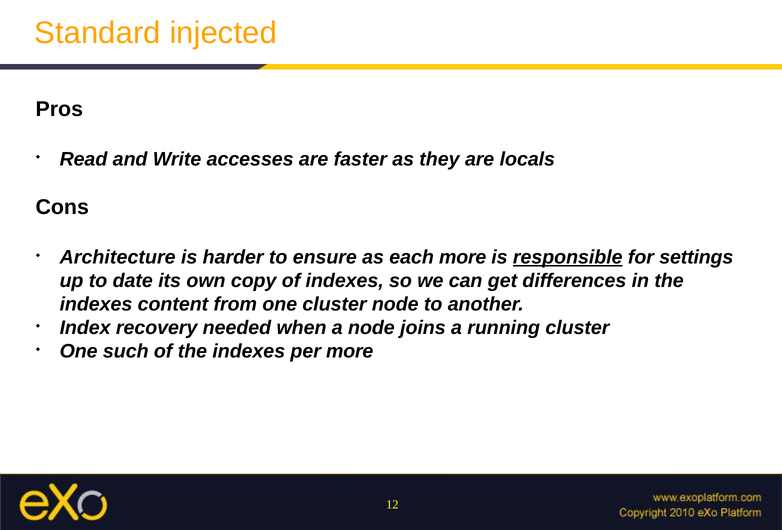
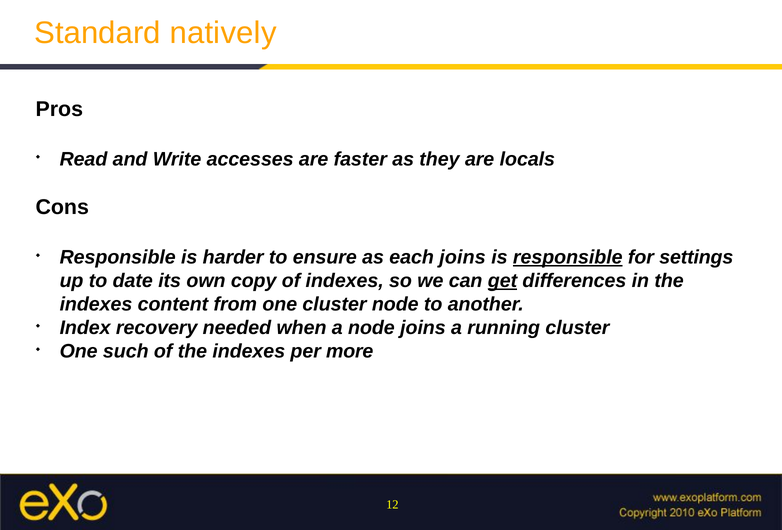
injected: injected -> natively
Architecture at (118, 257): Architecture -> Responsible
each more: more -> joins
get underline: none -> present
